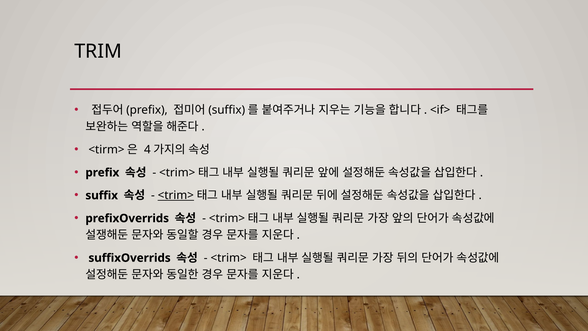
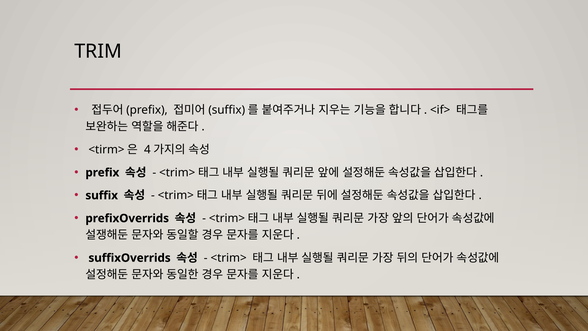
<trim> at (176, 195) underline: present -> none
